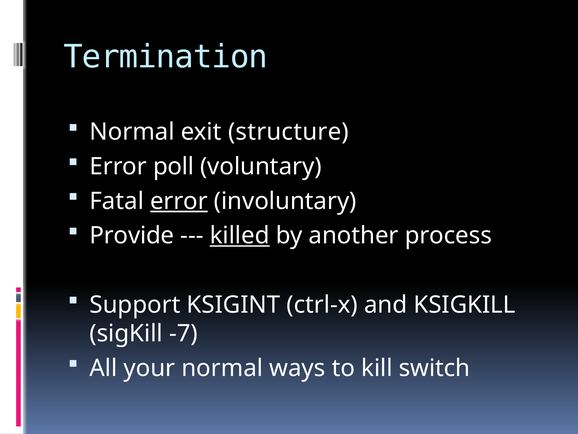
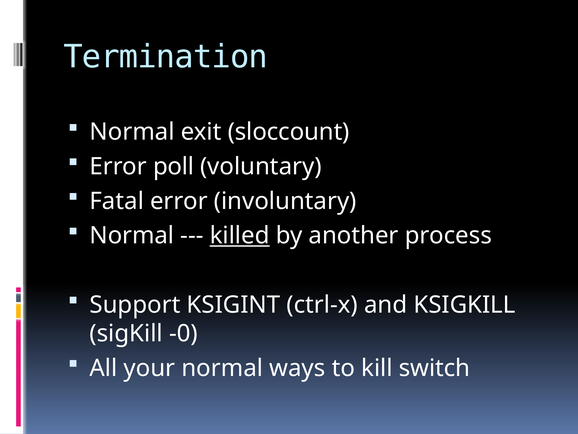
structure: structure -> sloccount
error at (179, 201) underline: present -> none
Provide at (132, 235): Provide -> Normal
-7: -7 -> -0
